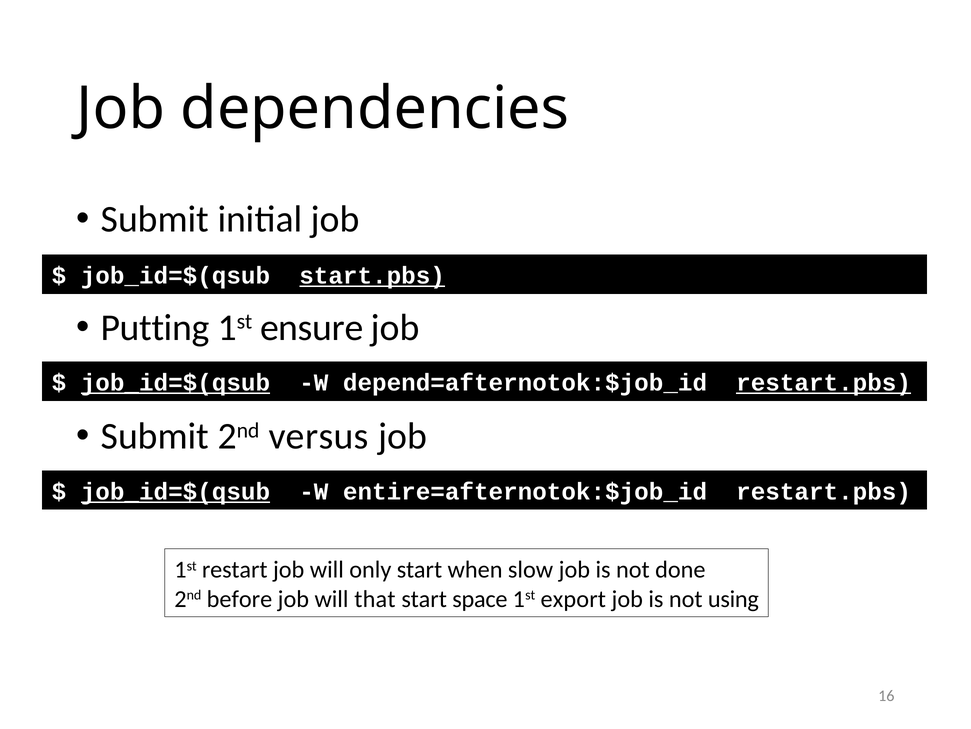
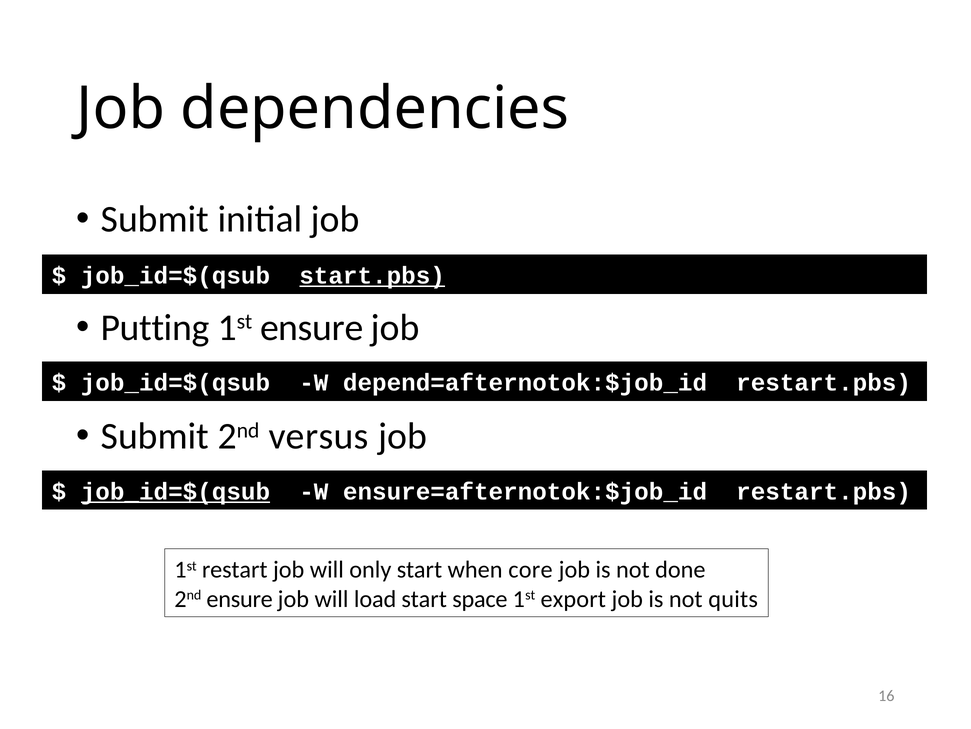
job_id=$(qsub at (175, 383) underline: present -> none
restart.pbs at (824, 383) underline: present -> none
entire=afternotok:$job_id: entire=afternotok:$job_id -> ensure=afternotok:$job_id
slow: slow -> core
2nd before: before -> ensure
that: that -> load
using: using -> quits
